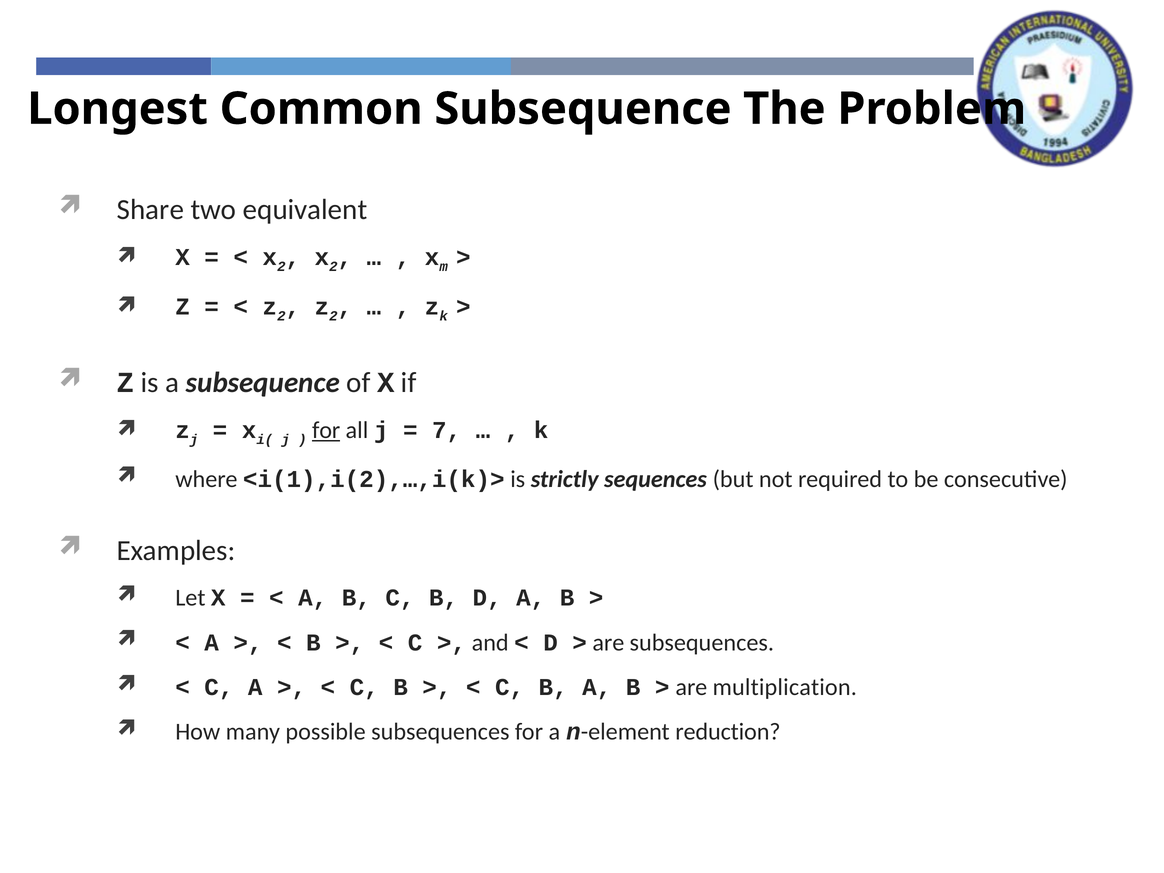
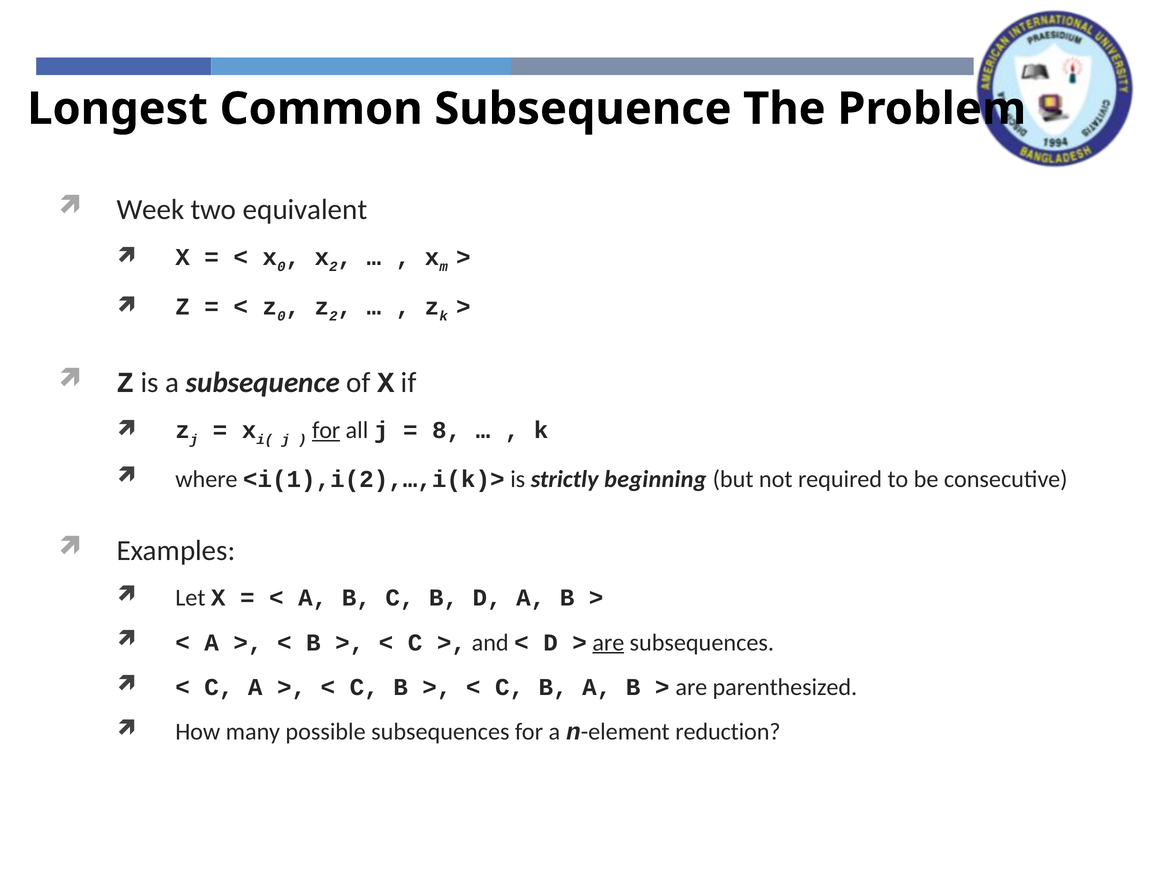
Share: Share -> Week
2 at (281, 267): 2 -> 0
2 at (281, 316): 2 -> 0
7: 7 -> 8
sequences: sequences -> beginning
are at (608, 643) underline: none -> present
multiplication: multiplication -> parenthesized
